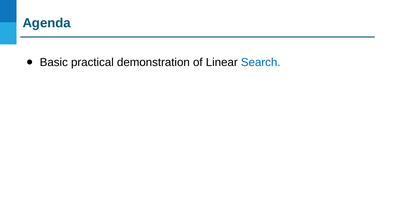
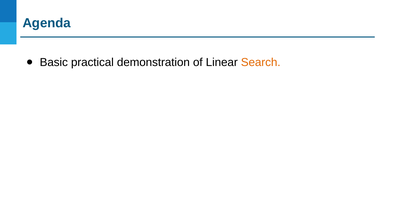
Search colour: blue -> orange
